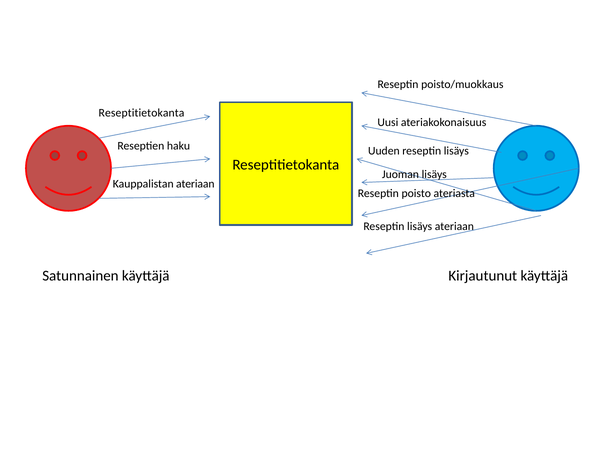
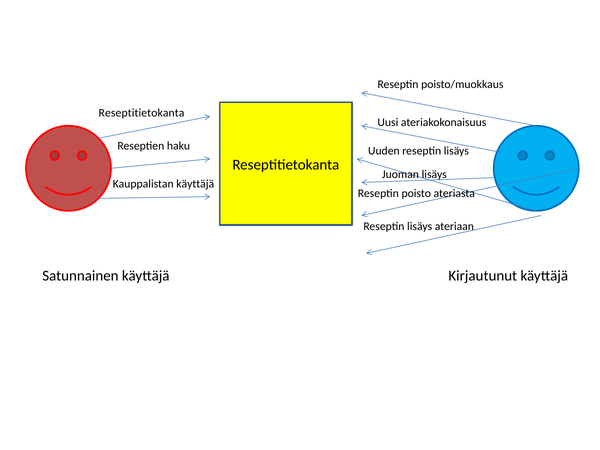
Kauppalistan ateriaan: ateriaan -> käyttäjä
